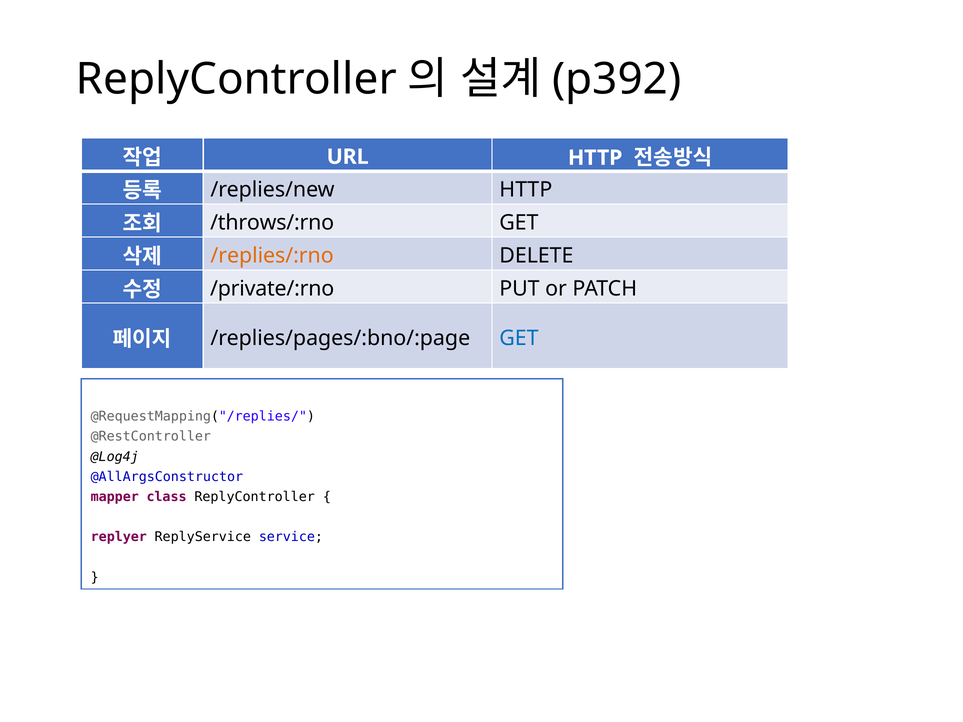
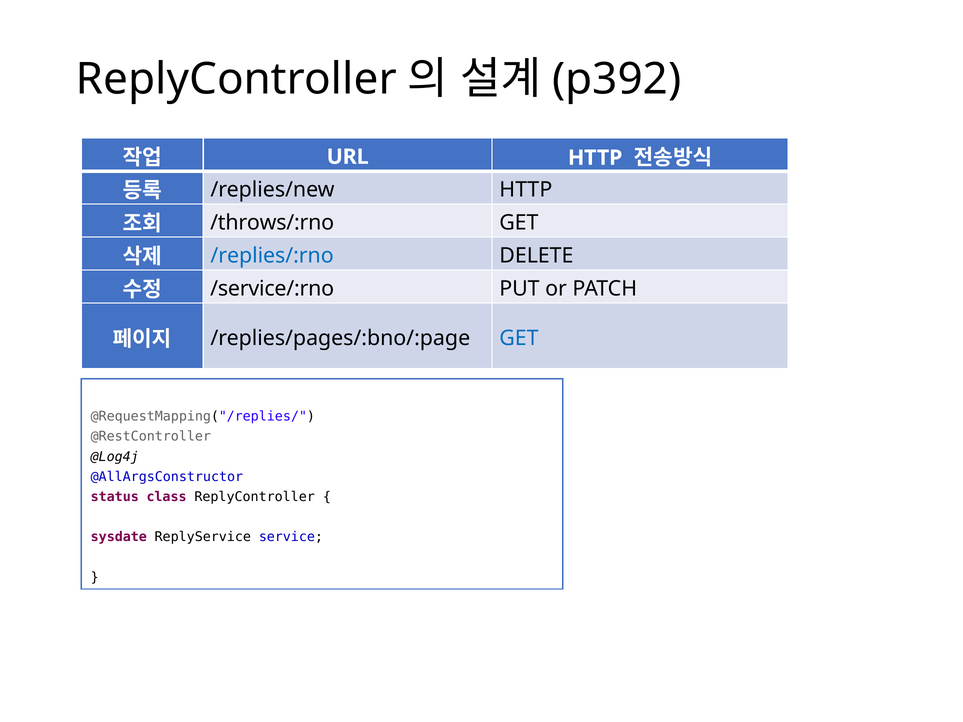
/replies/:rno colour: orange -> blue
/private/:rno: /private/:rno -> /service/:rno
mapper: mapper -> status
replyer: replyer -> sysdate
